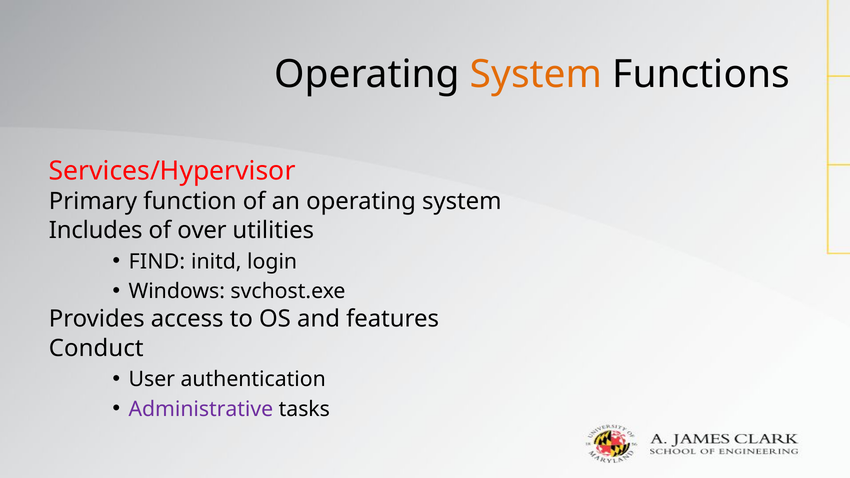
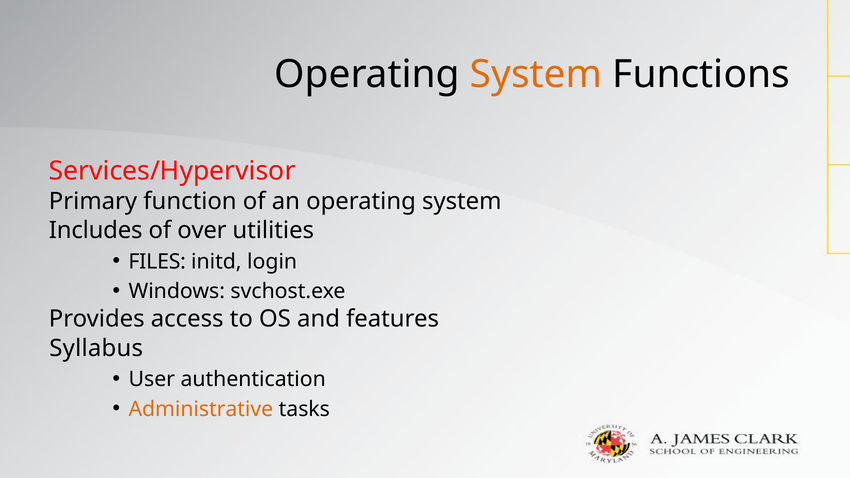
FIND: FIND -> FILES
Conduct: Conduct -> Syllabus
Administrative colour: purple -> orange
